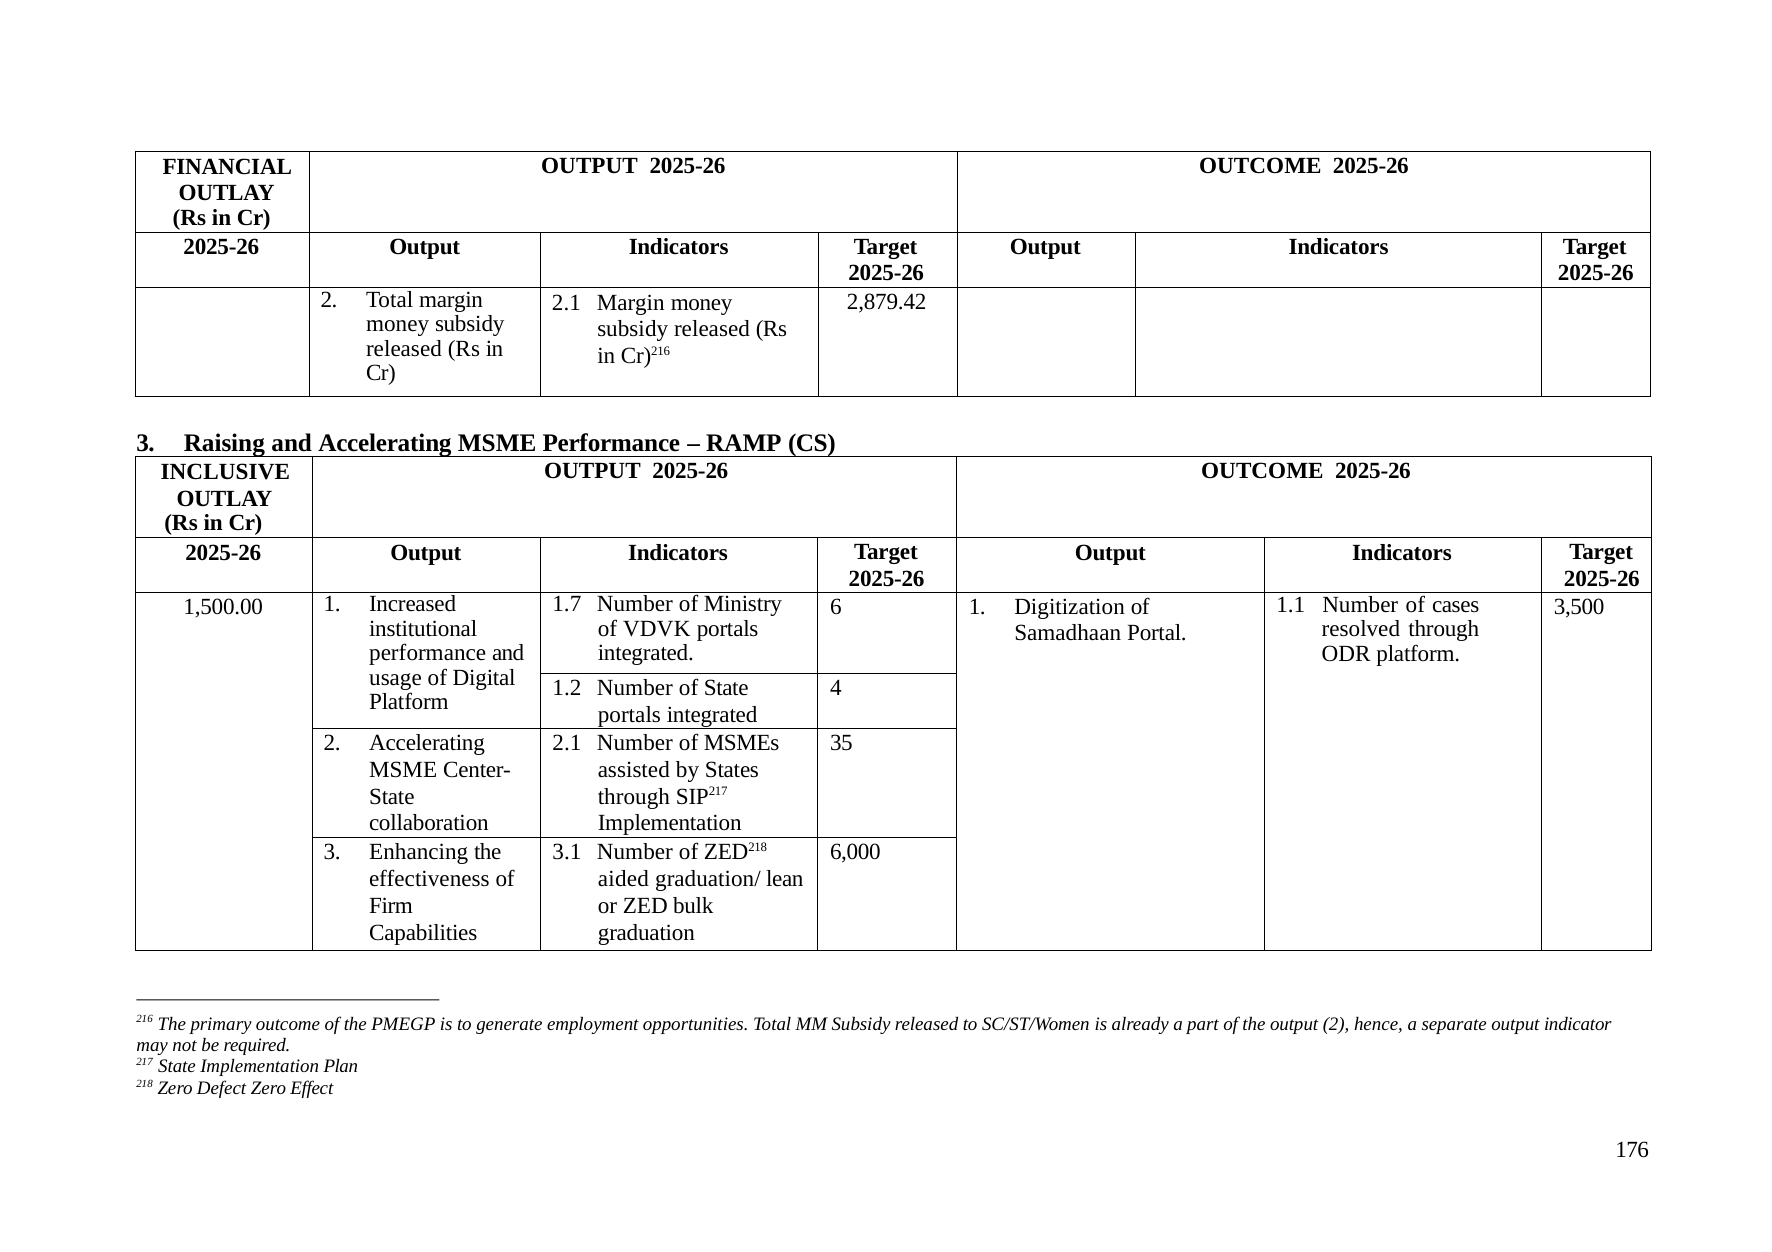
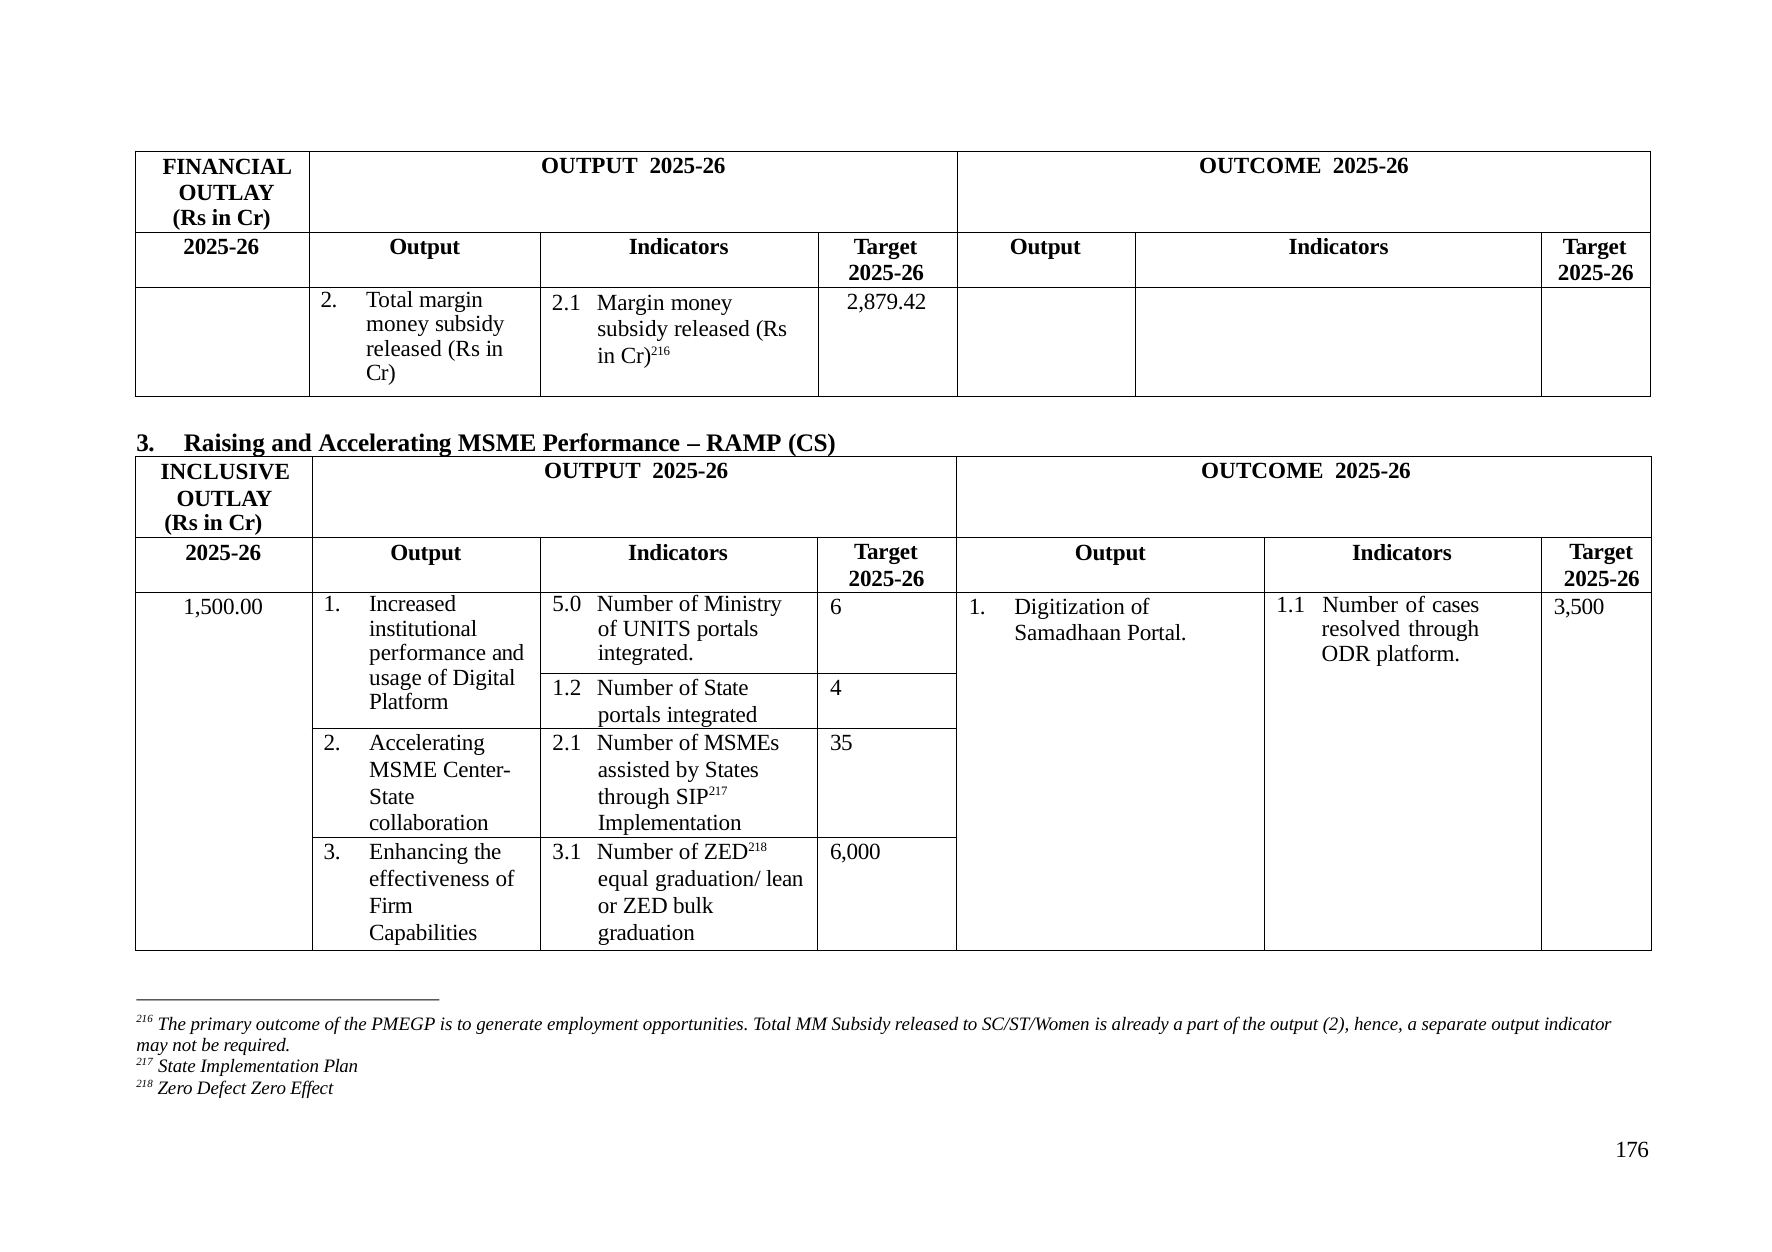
1.7: 1.7 -> 5.0
VDVK: VDVK -> UNITS
aided: aided -> equal
